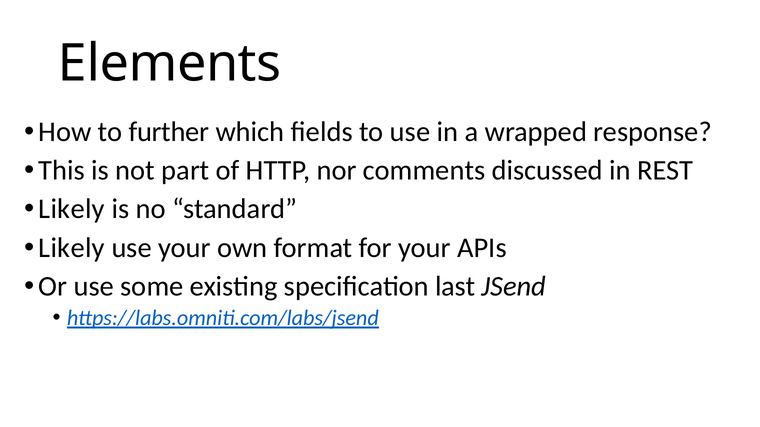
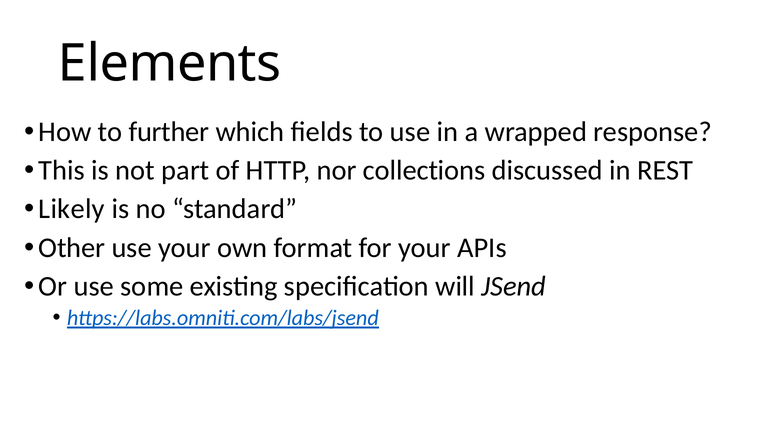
comments: comments -> collections
Likely at (72, 248): Likely -> Other
last: last -> will
